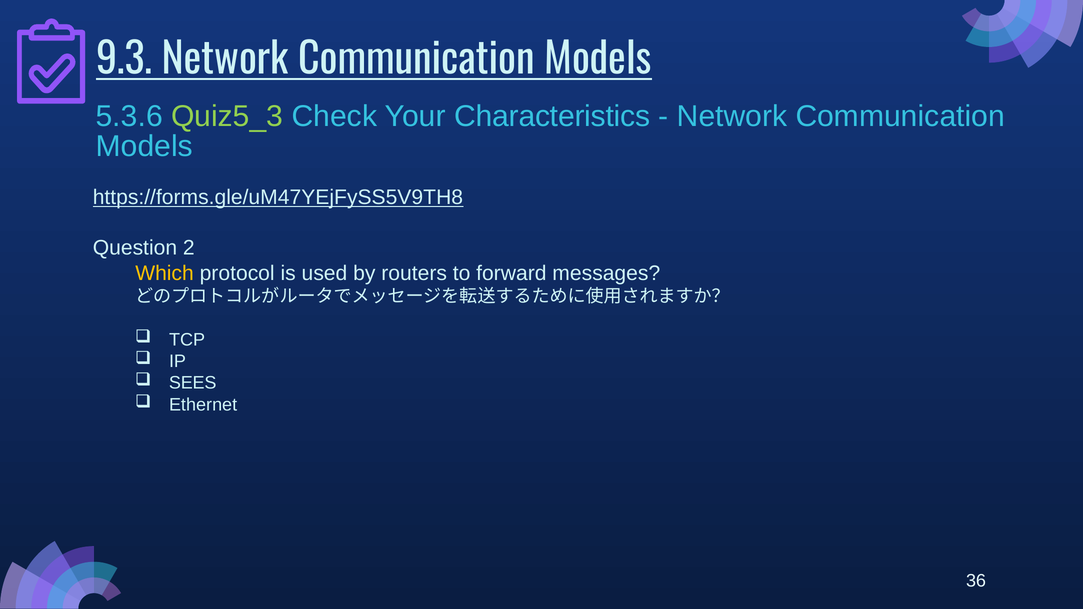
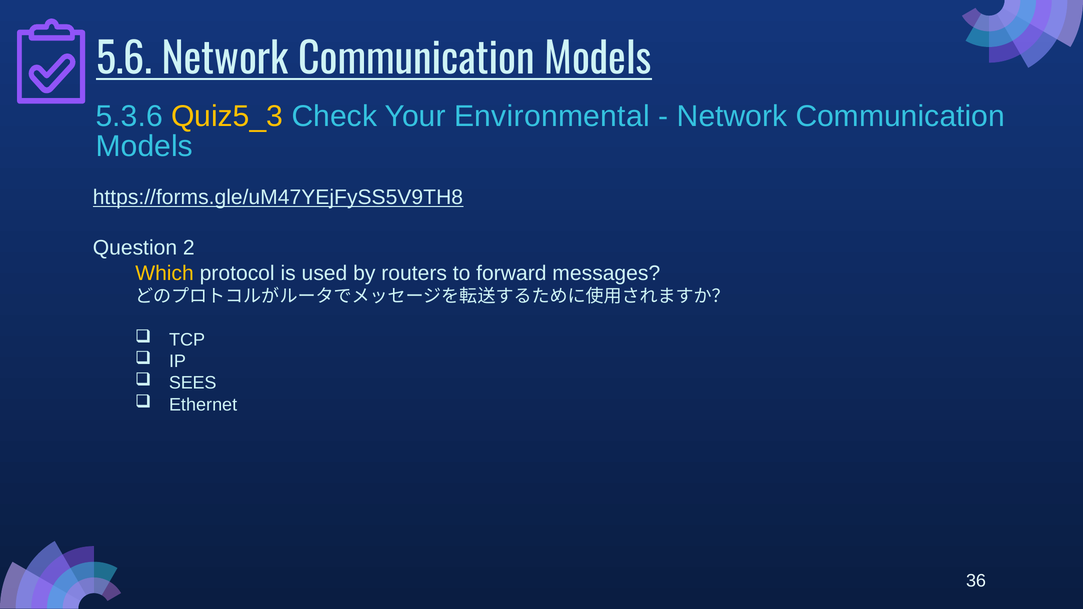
9.3: 9.3 -> 5.6
Quiz5_3 colour: light green -> yellow
Characteristics: Characteristics -> Environmental
